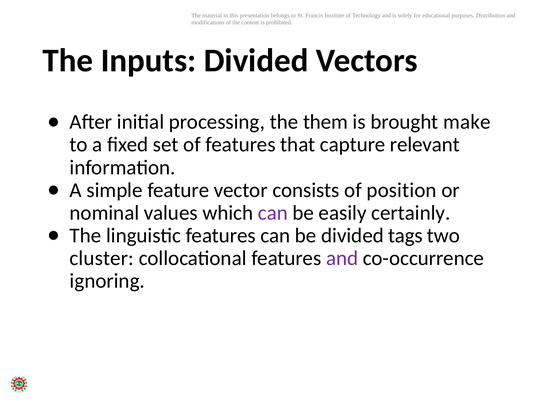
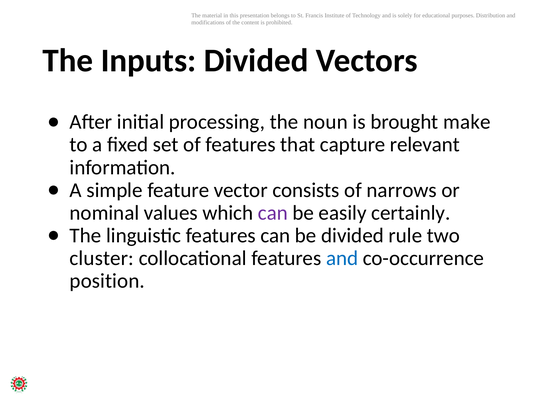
them: them -> noun
position: position -> narrows
tags: tags -> rule
and at (342, 258) colour: purple -> blue
ignoring: ignoring -> position
